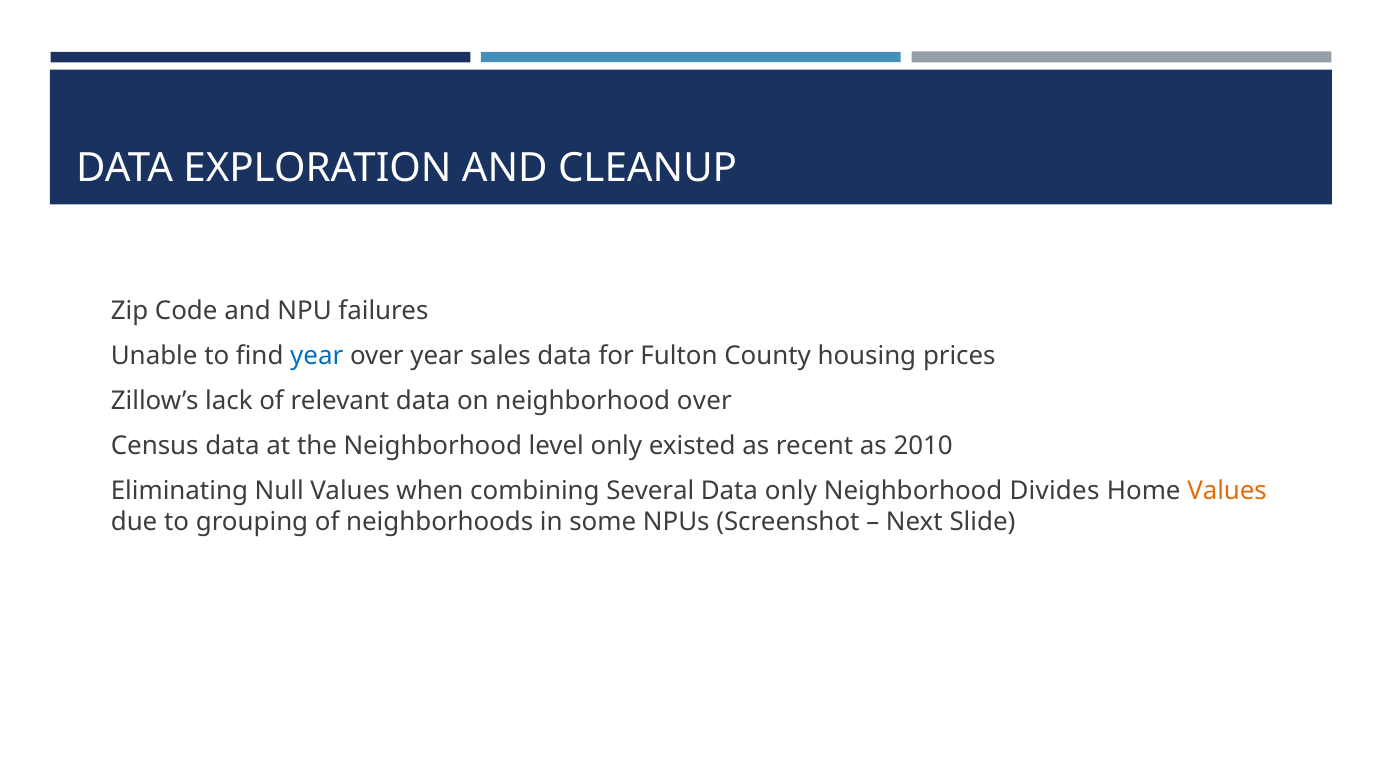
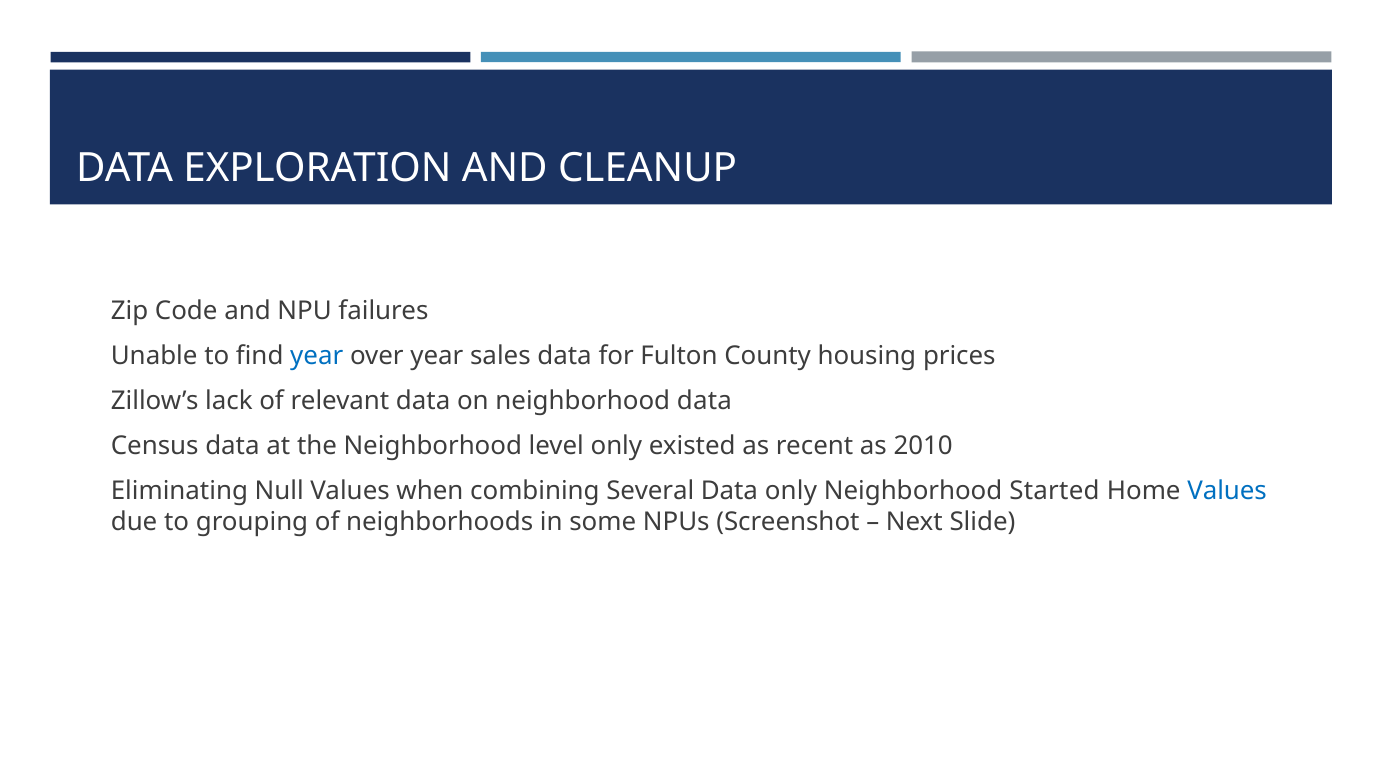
neighborhood over: over -> data
Divides: Divides -> Started
Values at (1227, 491) colour: orange -> blue
